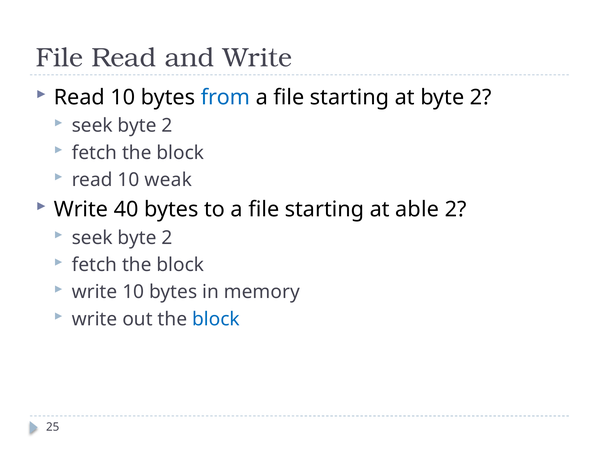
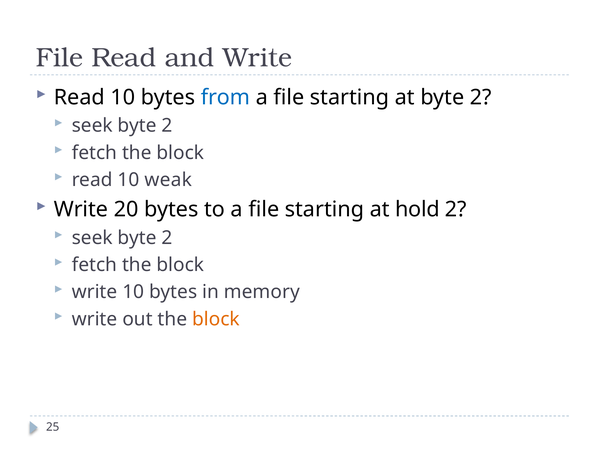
40: 40 -> 20
able: able -> hold
block at (216, 319) colour: blue -> orange
